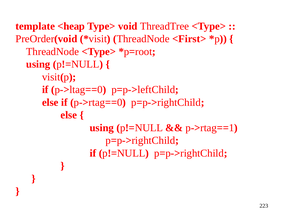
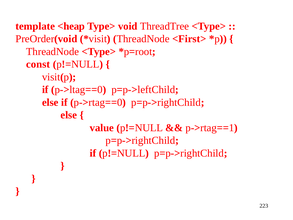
using at (38, 64): using -> const
using at (102, 128): using -> value
